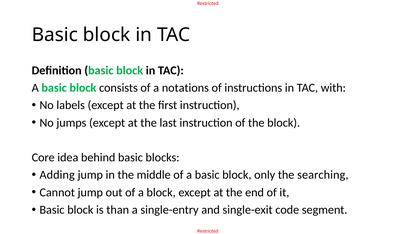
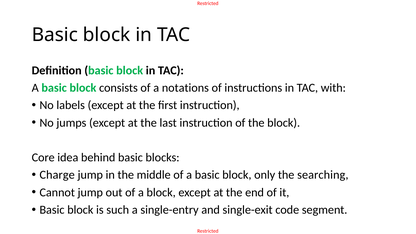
Adding: Adding -> Charge
than: than -> such
